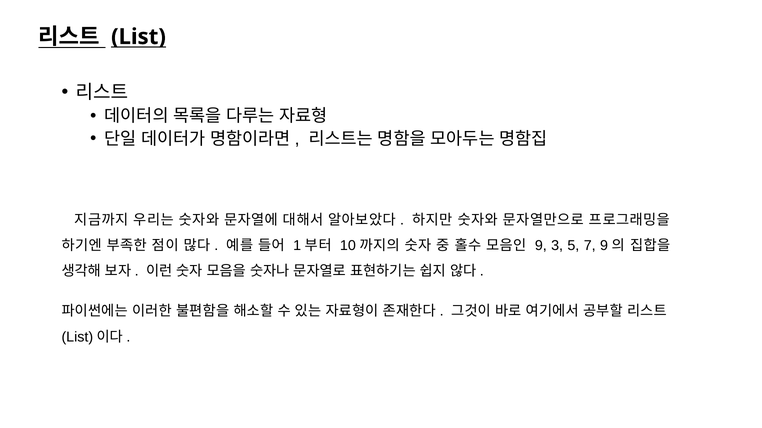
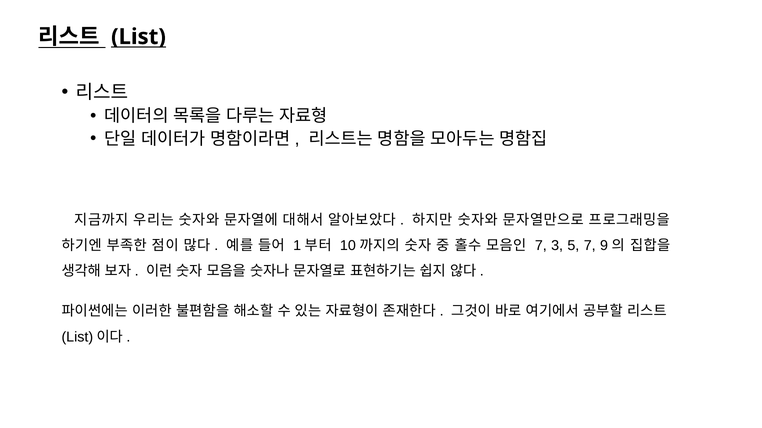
9 at (541, 246): 9 -> 7
